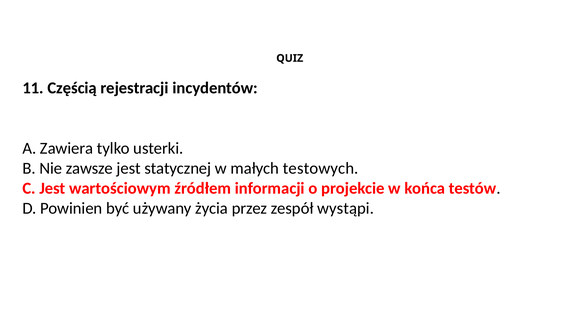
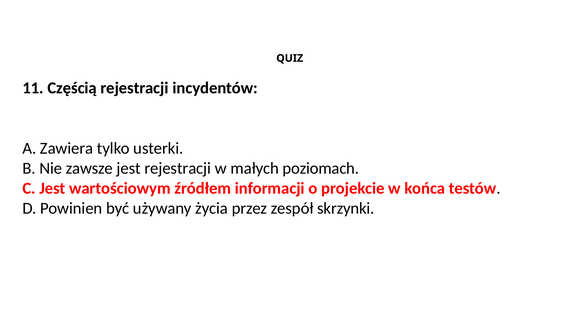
jest statycznej: statycznej -> rejestracji
testowych: testowych -> poziomach
wystąpi: wystąpi -> skrzynki
